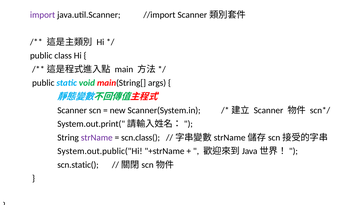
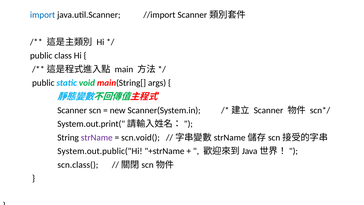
import colour: purple -> blue
scn.class(: scn.class( -> scn.void(
scn.static(: scn.static( -> scn.class(
